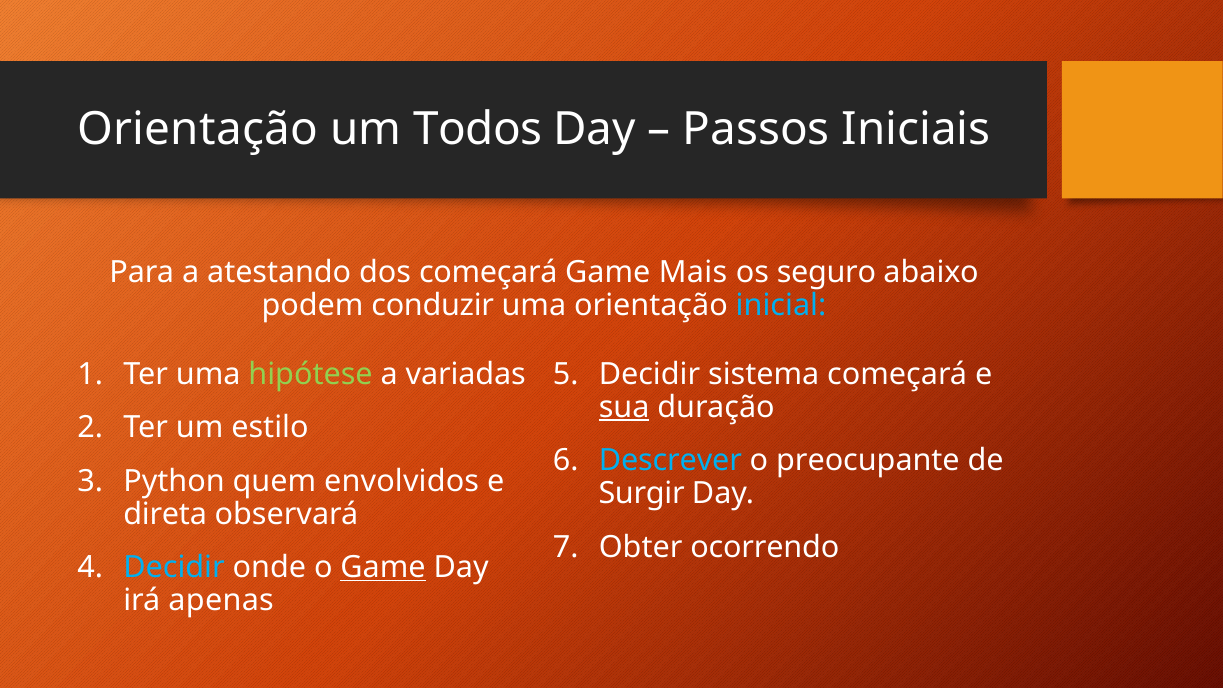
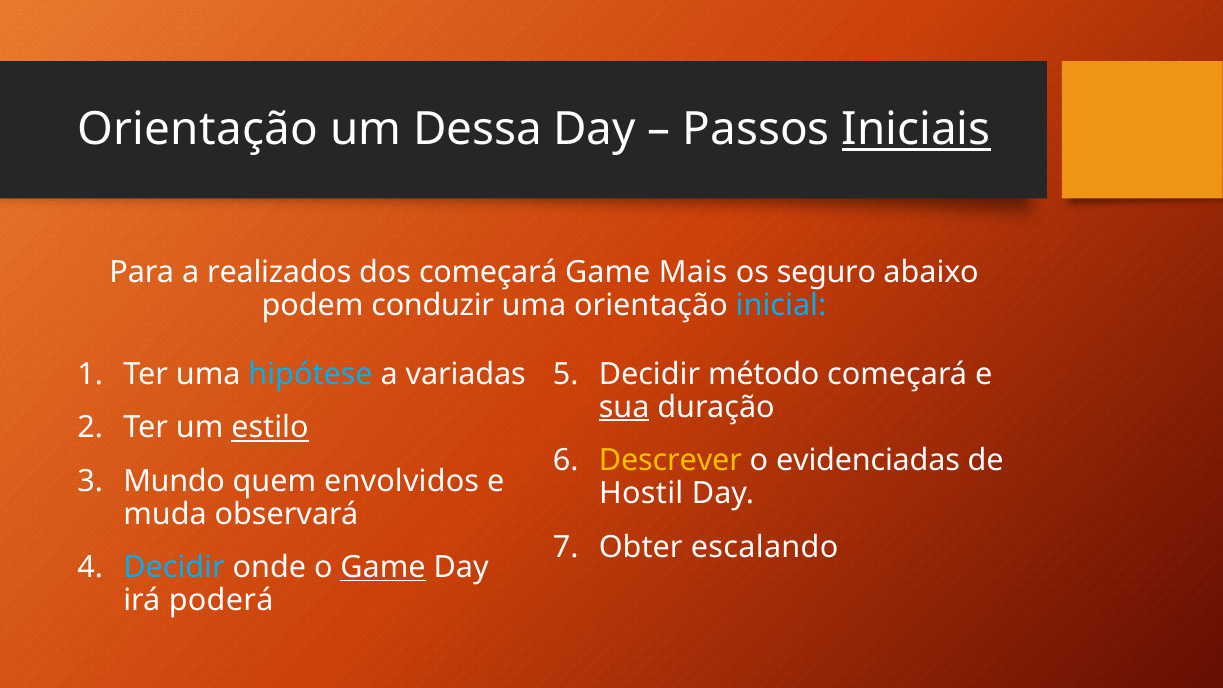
Todos: Todos -> Dessa
Iniciais underline: none -> present
atestando: atestando -> realizados
hipótese colour: light green -> light blue
sistema: sistema -> método
estilo underline: none -> present
Descrever colour: light blue -> yellow
preocupante: preocupante -> evidenciadas
Python: Python -> Mundo
Surgir: Surgir -> Hostil
direta: direta -> muda
ocorrendo: ocorrendo -> escalando
apenas: apenas -> poderá
